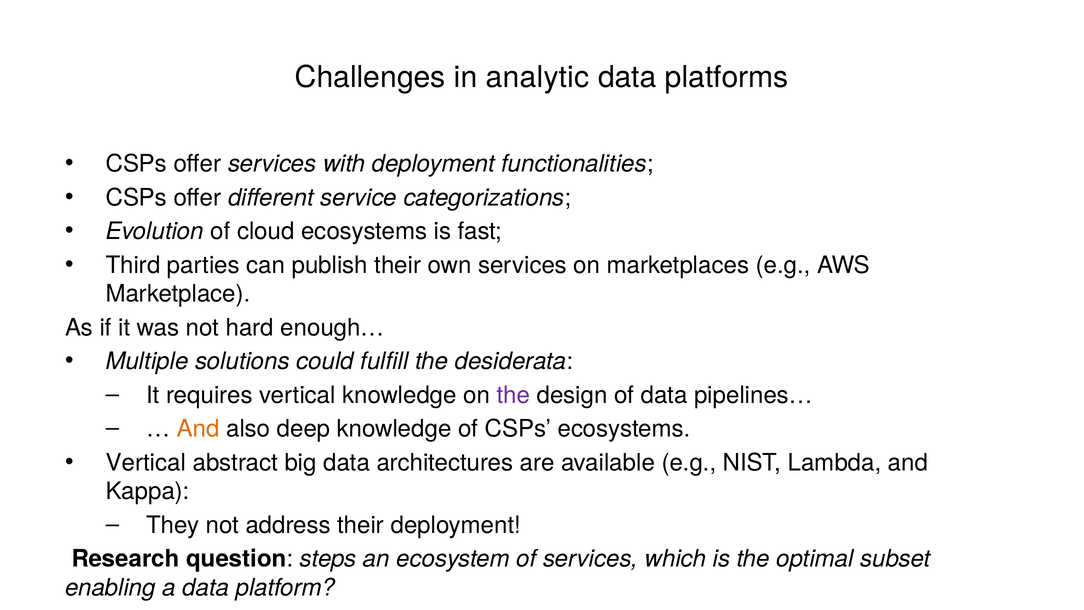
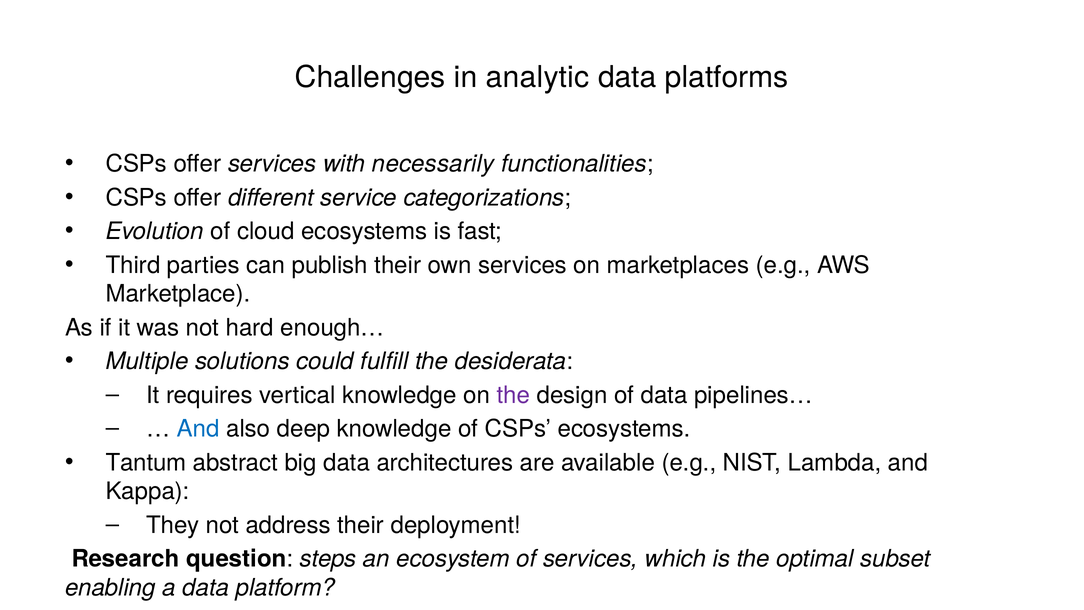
with deployment: deployment -> necessarily
And at (198, 429) colour: orange -> blue
Vertical at (146, 462): Vertical -> Tantum
